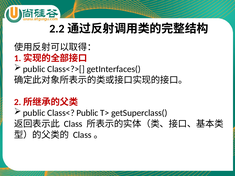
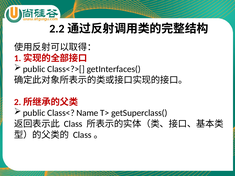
Class< Public: Public -> Name
